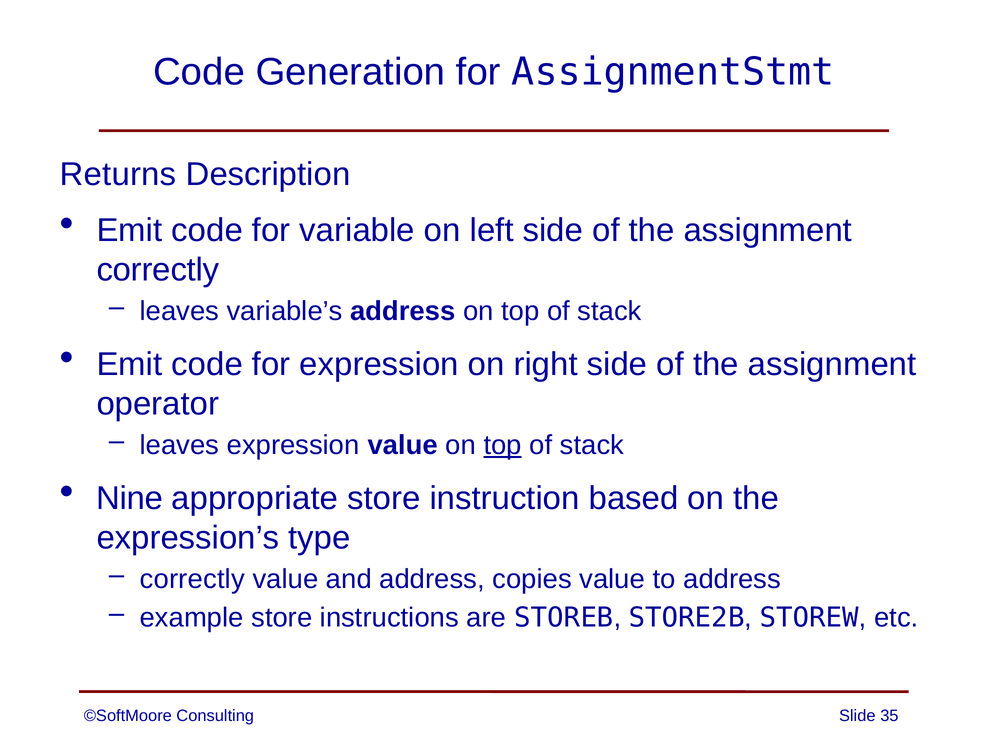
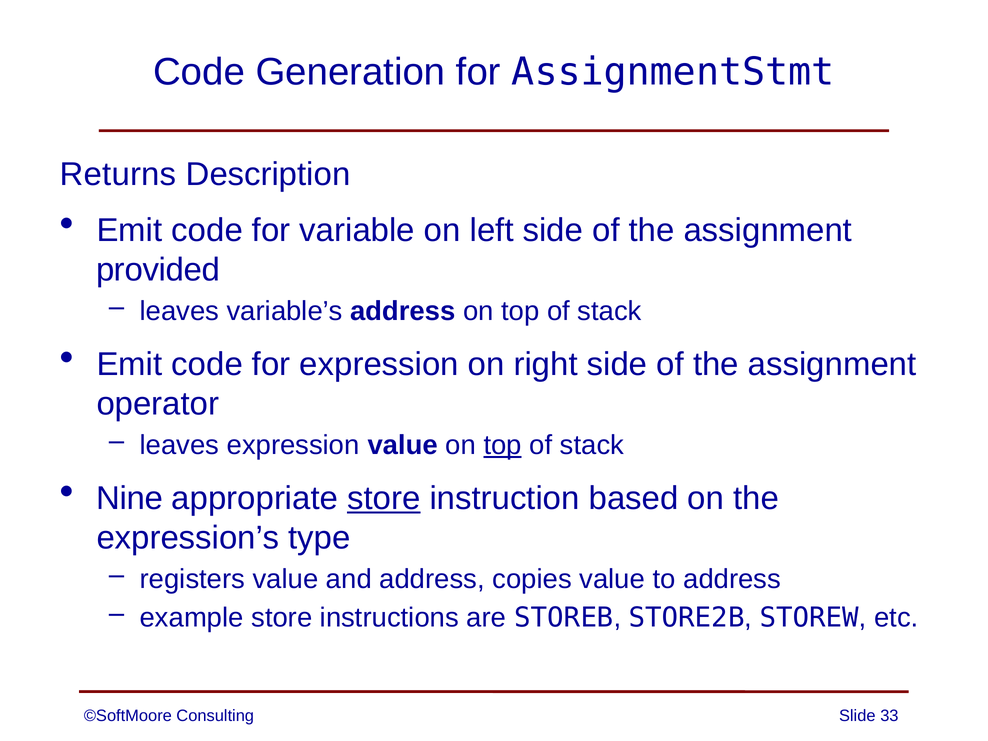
correctly at (158, 270): correctly -> provided
store at (384, 498) underline: none -> present
correctly at (192, 579): correctly -> registers
35: 35 -> 33
